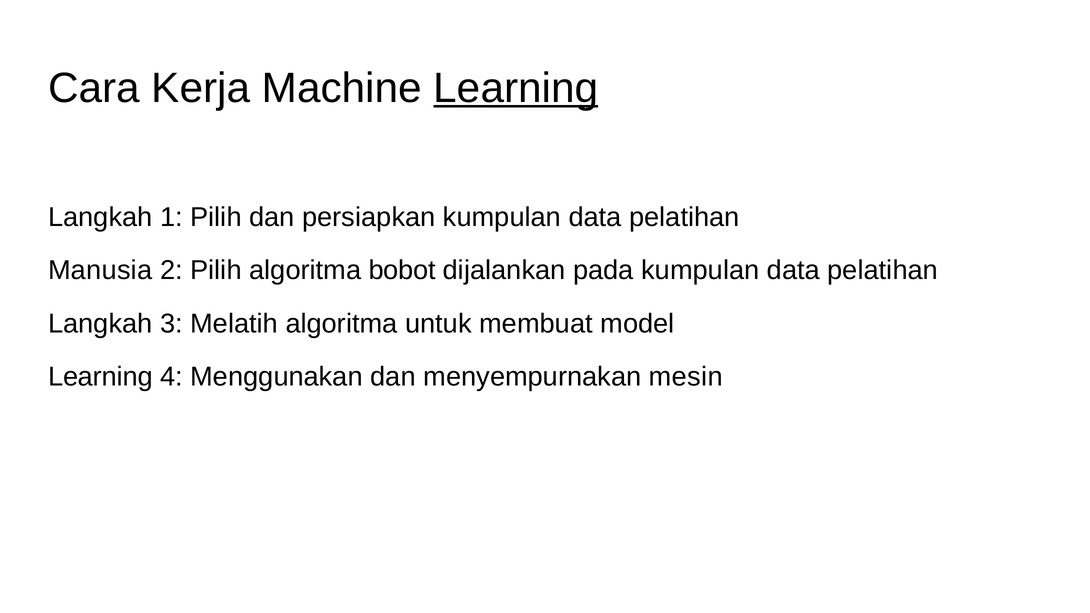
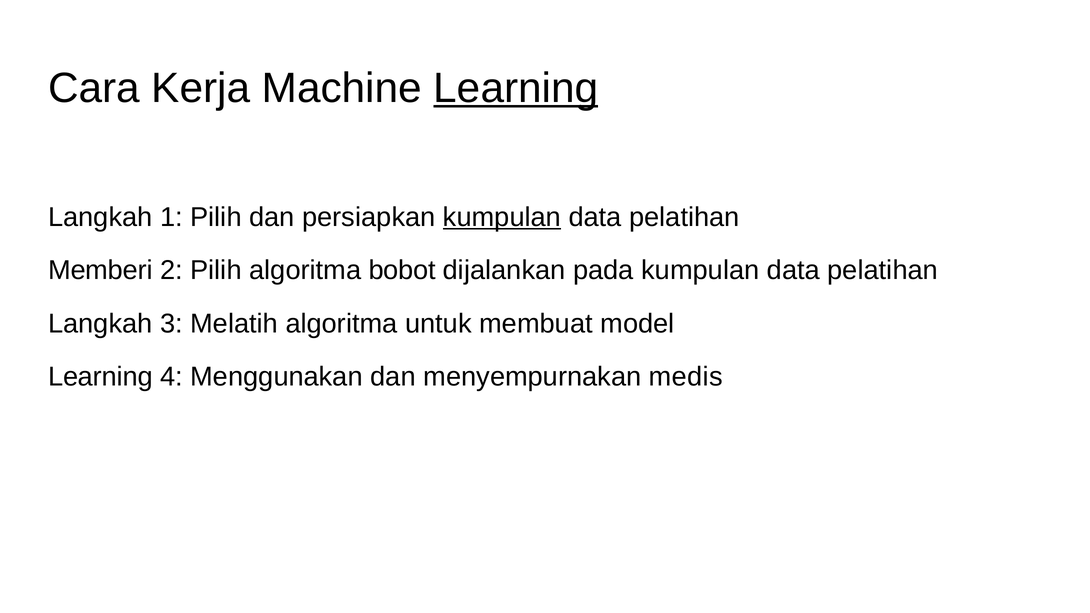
kumpulan at (502, 217) underline: none -> present
Manusia: Manusia -> Memberi
mesin: mesin -> medis
